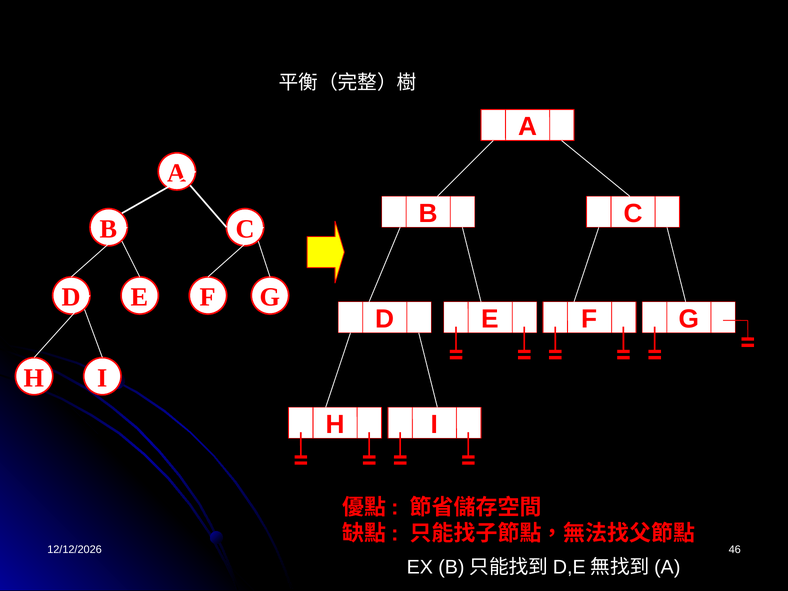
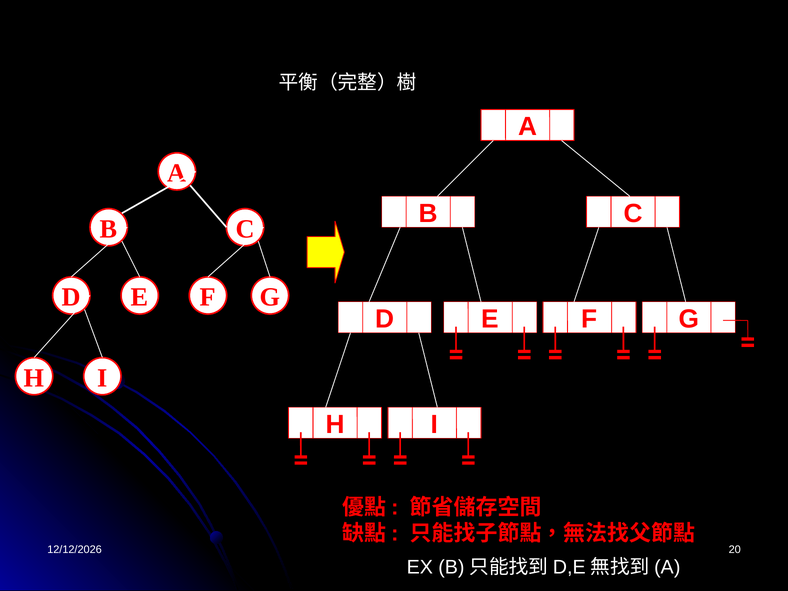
46: 46 -> 20
